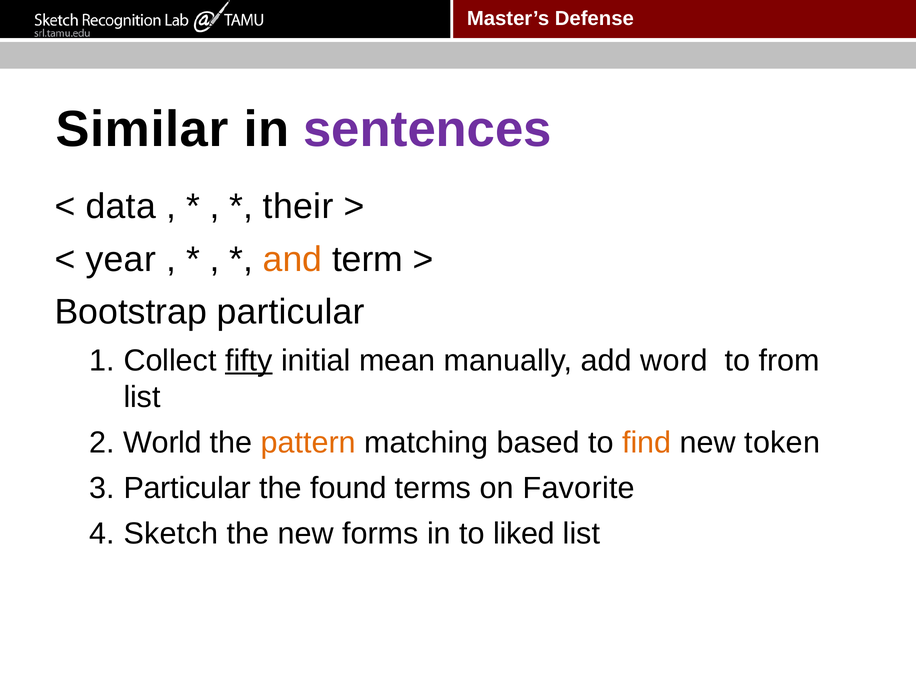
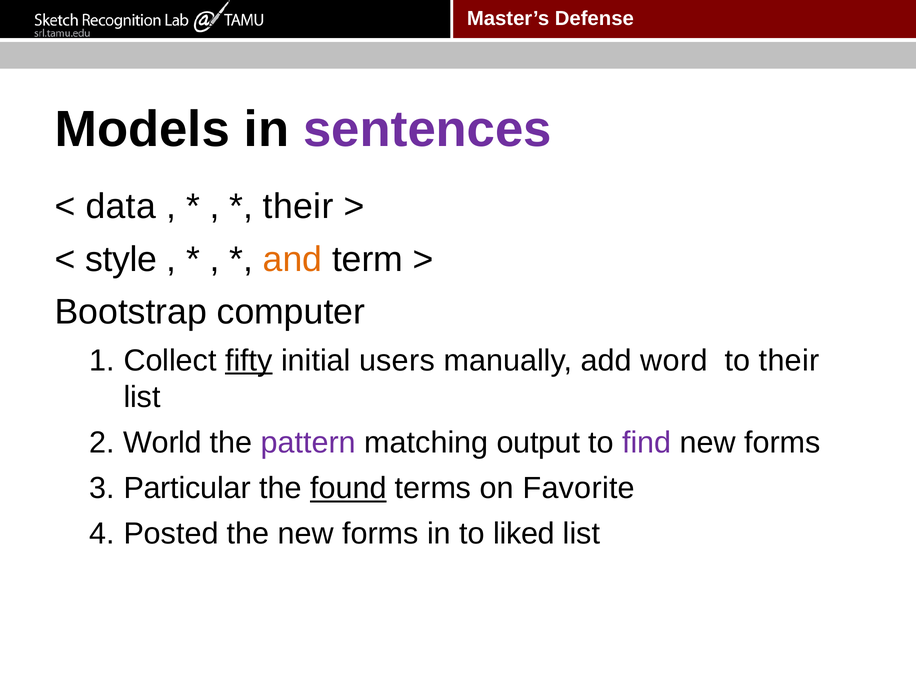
Similar: Similar -> Models
year: year -> style
Bootstrap particular: particular -> computer
mean: mean -> users
to from: from -> their
pattern colour: orange -> purple
based: based -> output
find colour: orange -> purple
token at (782, 443): token -> forms
found underline: none -> present
Sketch: Sketch -> Posted
